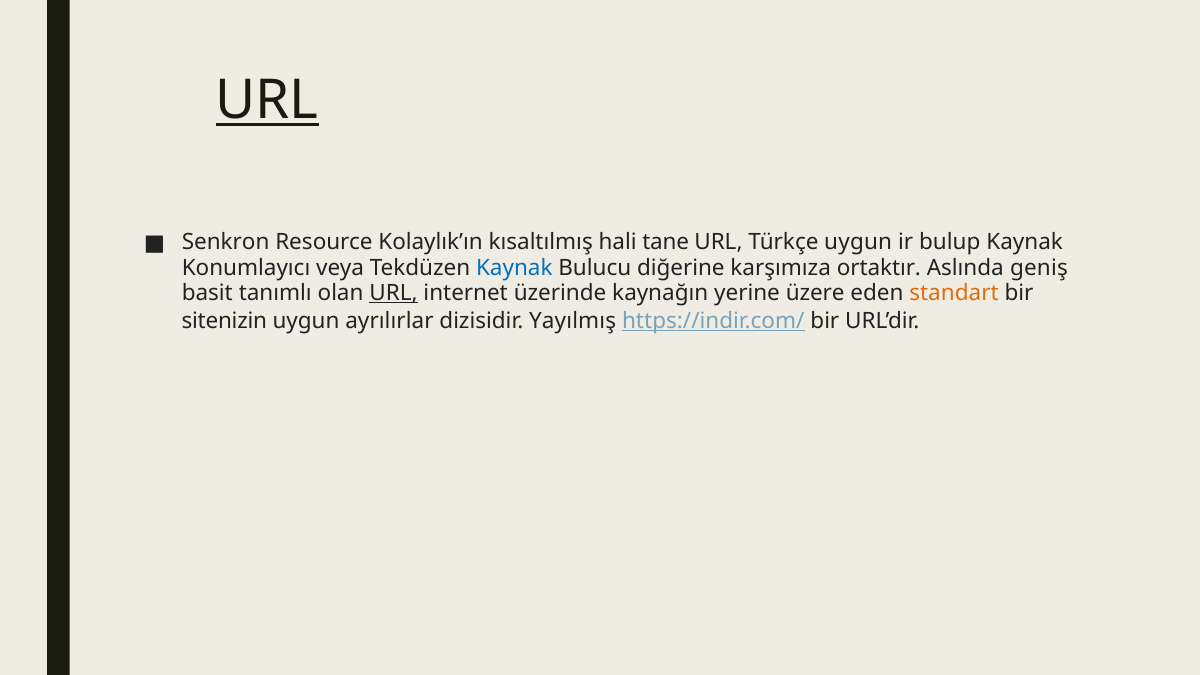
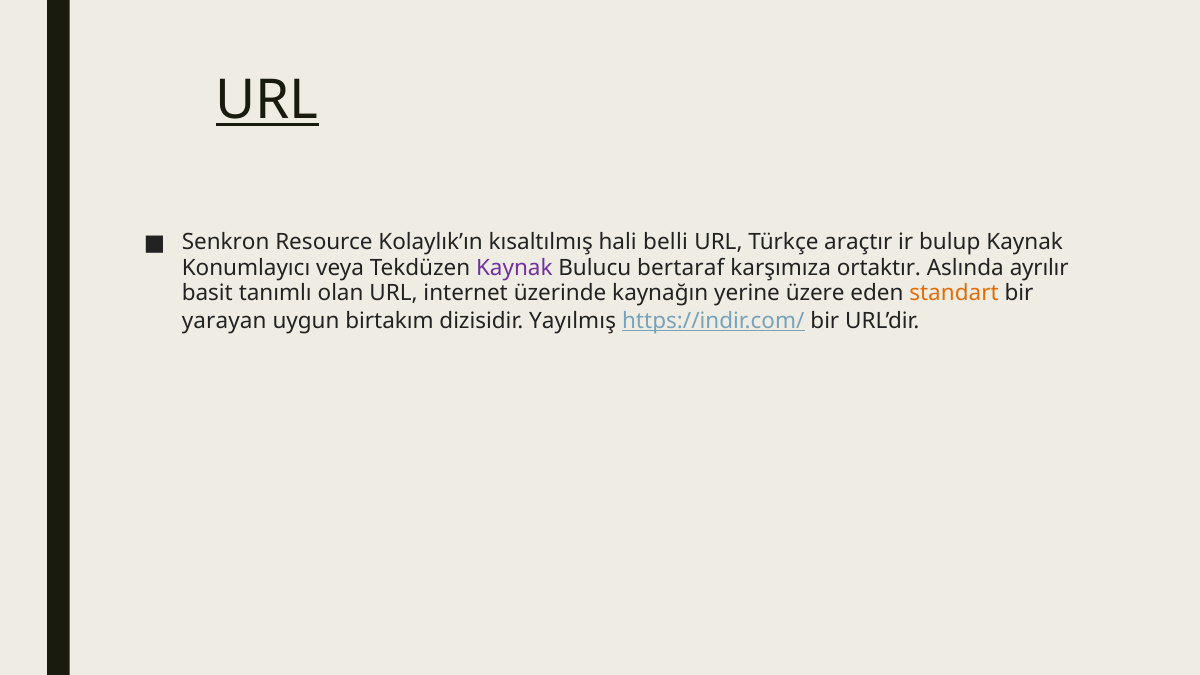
tane: tane -> belli
Türkçe uygun: uygun -> araçtır
Kaynak at (514, 268) colour: blue -> purple
diğerine: diğerine -> bertaraf
geniş: geniş -> ayrılır
URL at (393, 293) underline: present -> none
sitenizin: sitenizin -> yarayan
ayrılırlar: ayrılırlar -> birtakım
